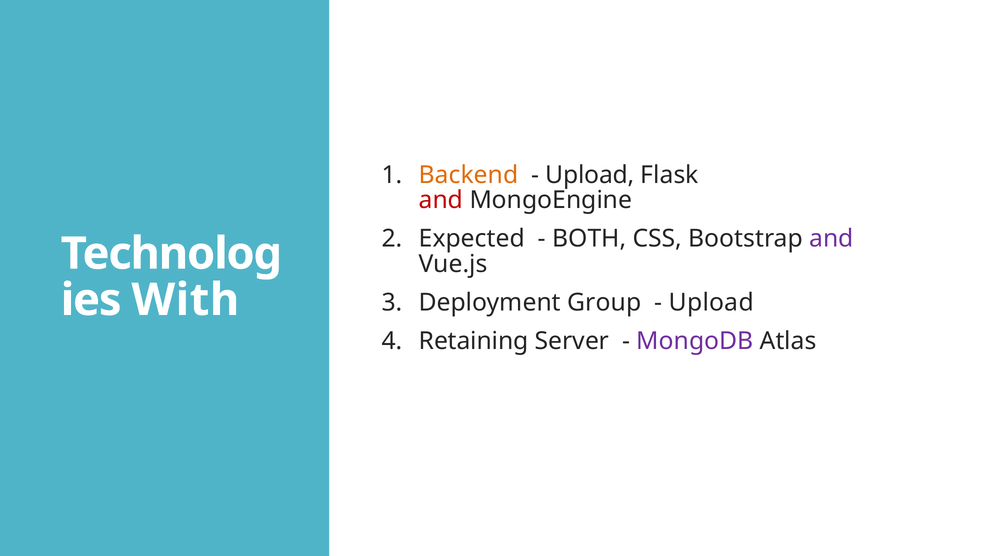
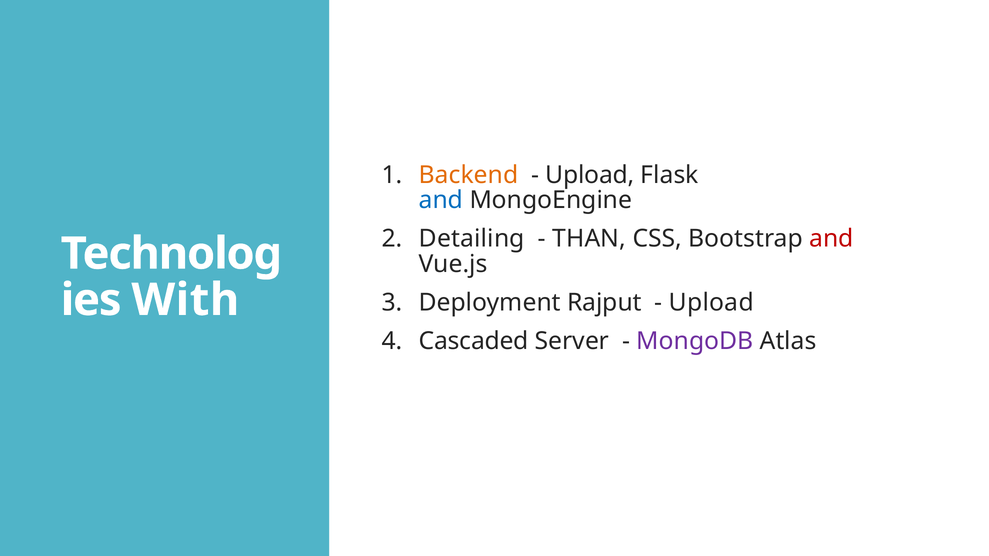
and at (441, 200) colour: red -> blue
Expected: Expected -> Detailing
BOTH: BOTH -> THAN
and at (831, 239) colour: purple -> red
Group: Group -> Rajput
Retaining: Retaining -> Cascaded
